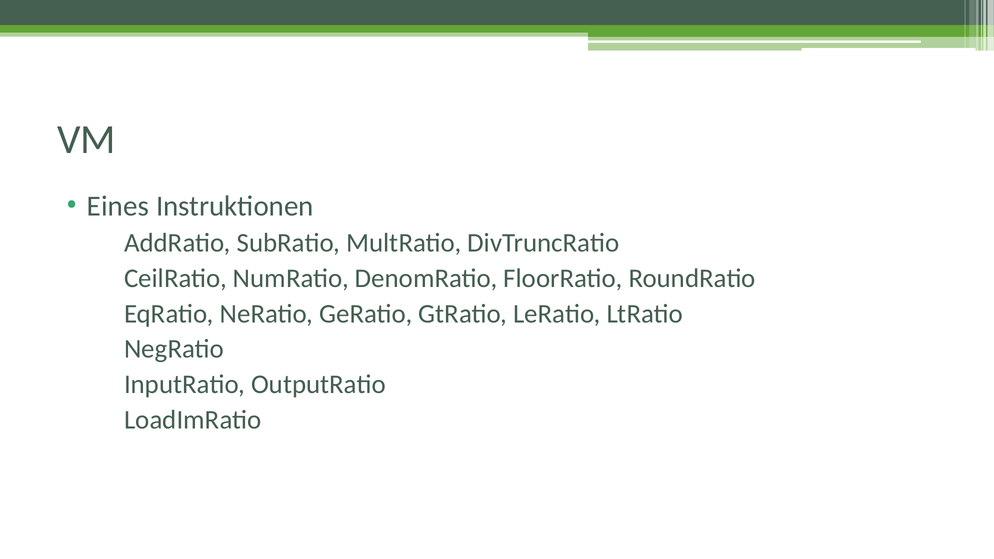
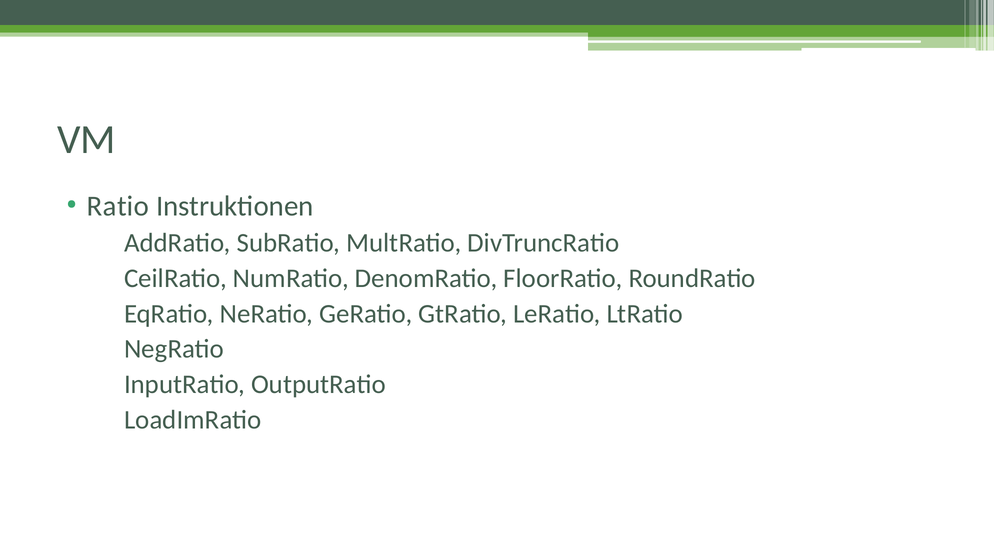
Eines: Eines -> Ratio
